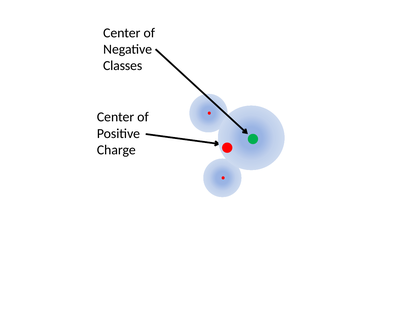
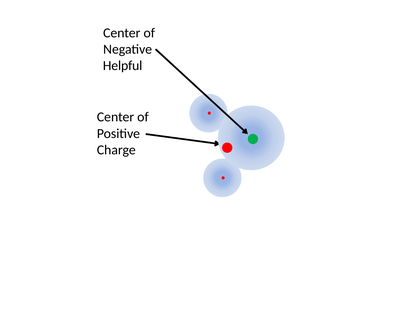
Classes: Classes -> Helpful
